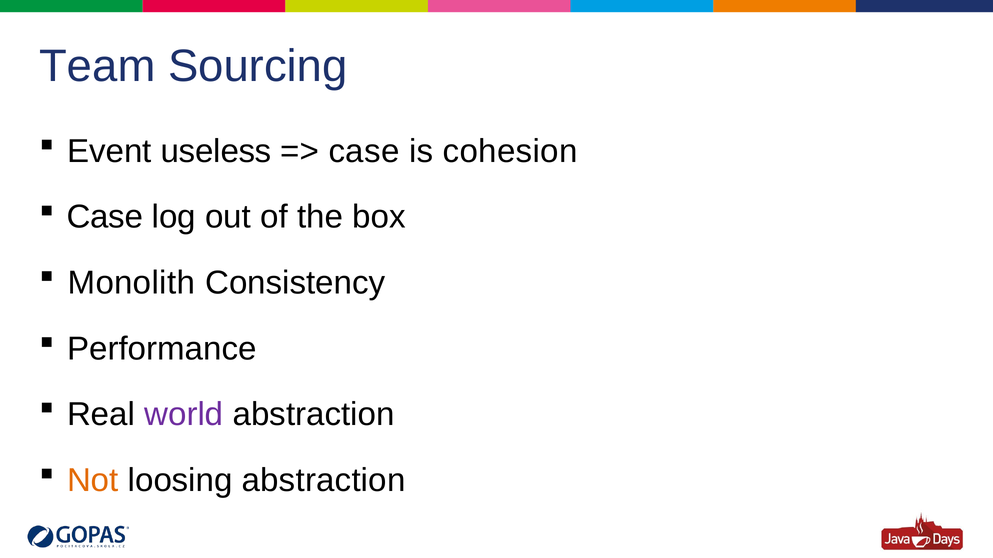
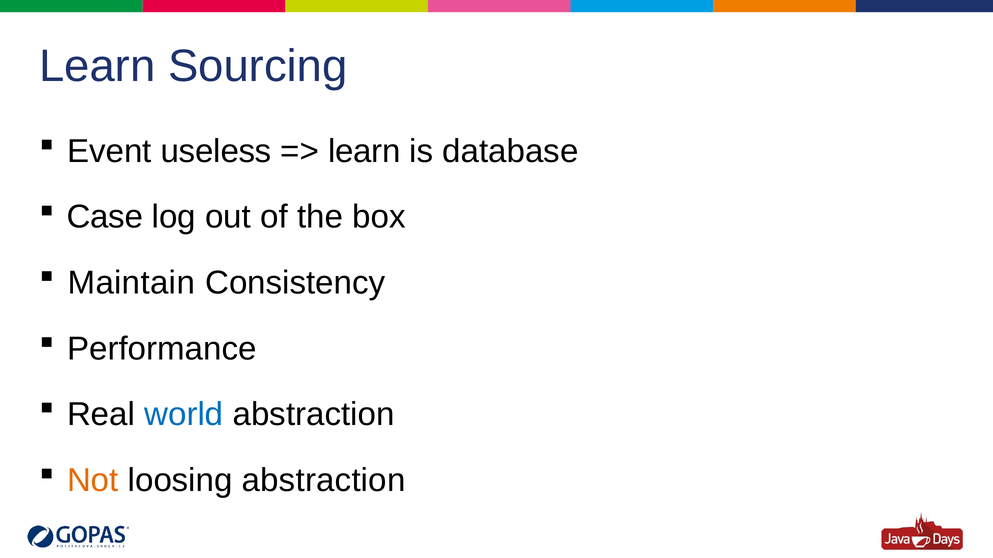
Team at (97, 66): Team -> Learn
case at (364, 151): case -> learn
cohesion: cohesion -> database
Monolith: Monolith -> Maintain
world colour: purple -> blue
